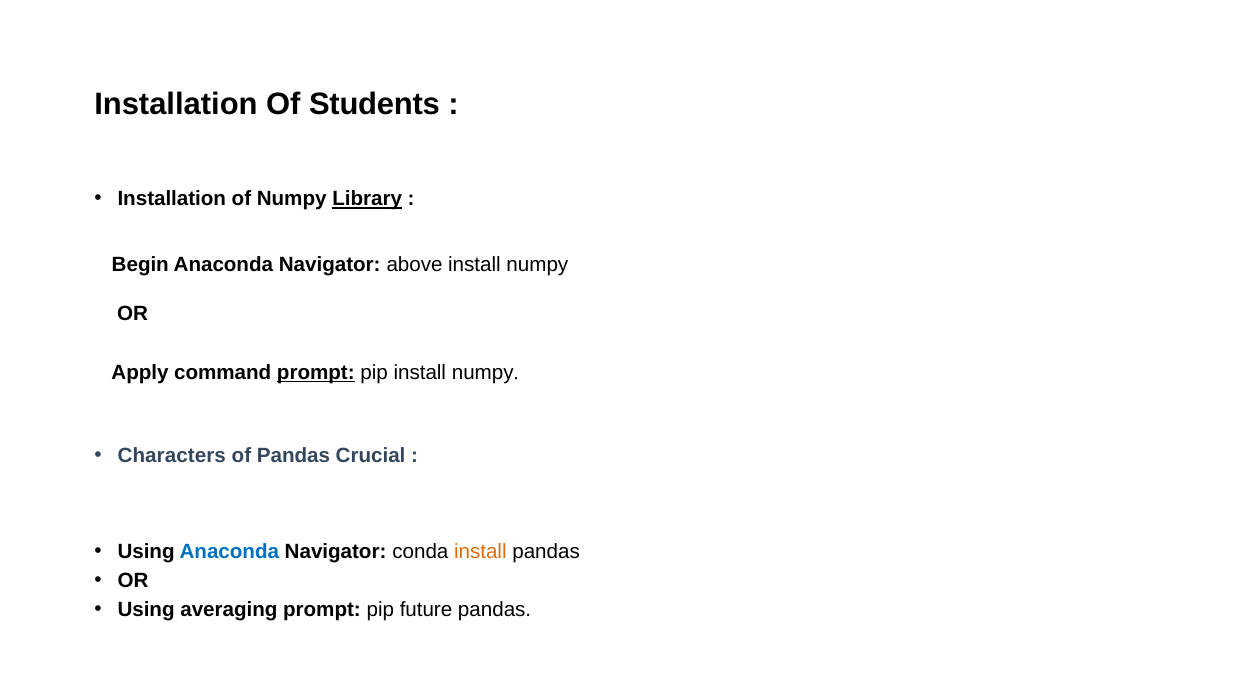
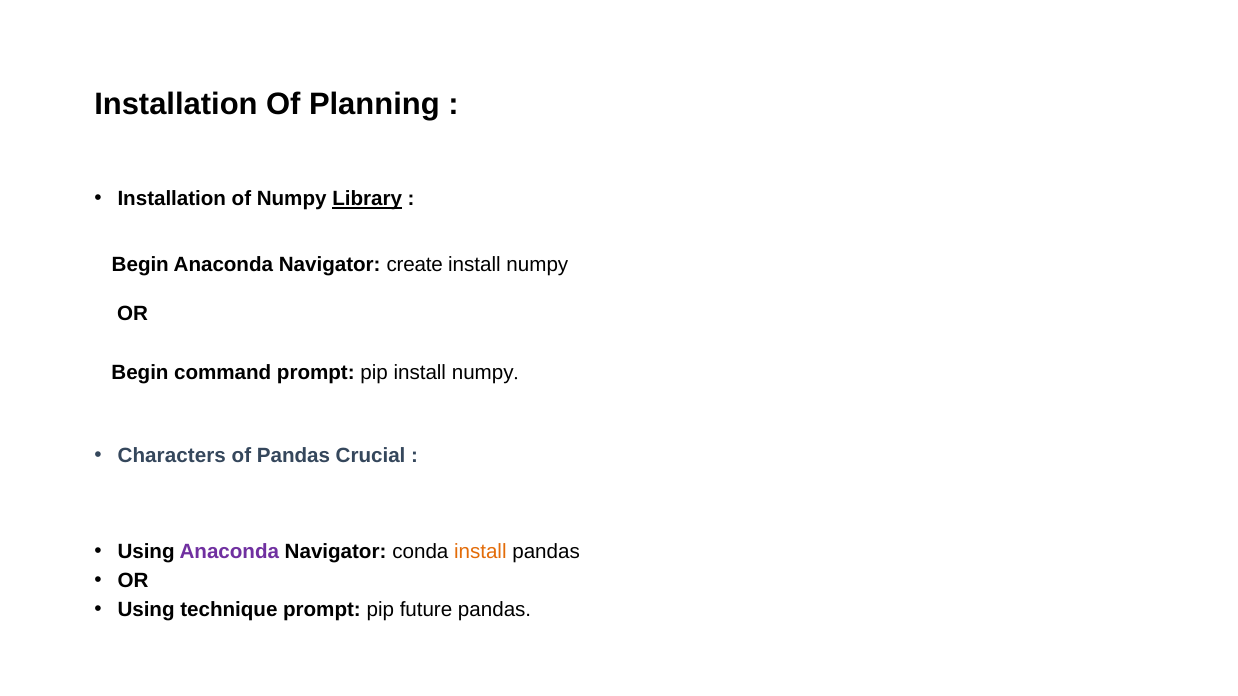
Students: Students -> Planning
above: above -> create
Apply at (140, 373): Apply -> Begin
prompt at (316, 373) underline: present -> none
Anaconda at (229, 552) colour: blue -> purple
averaging: averaging -> technique
